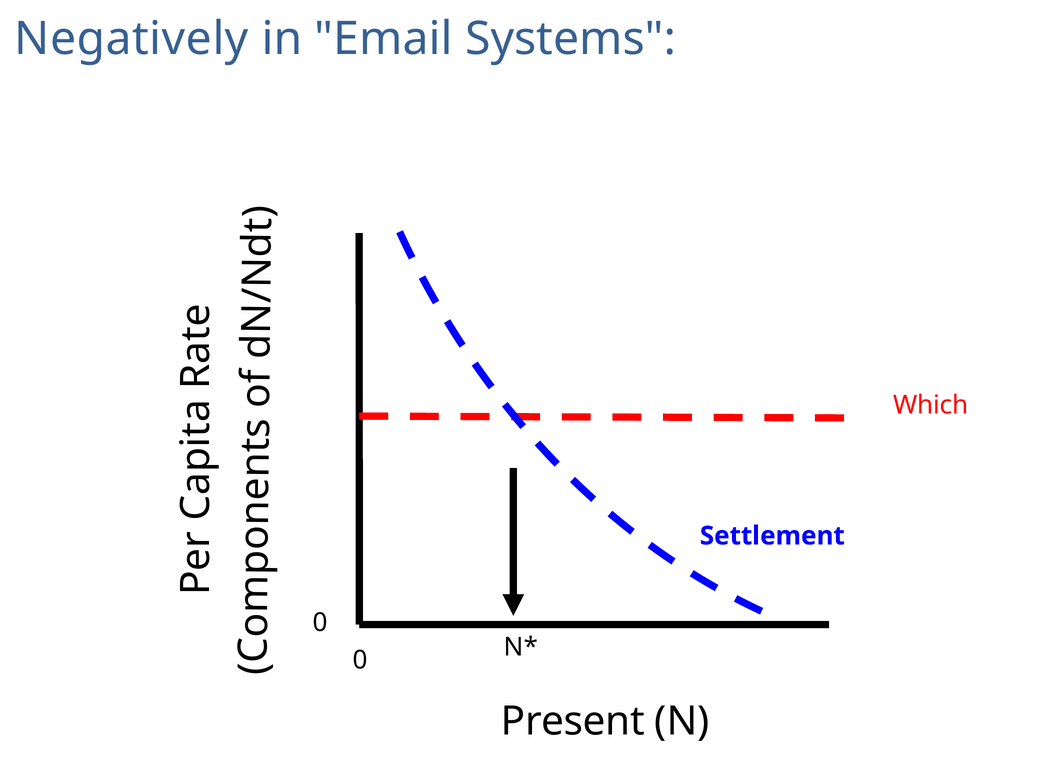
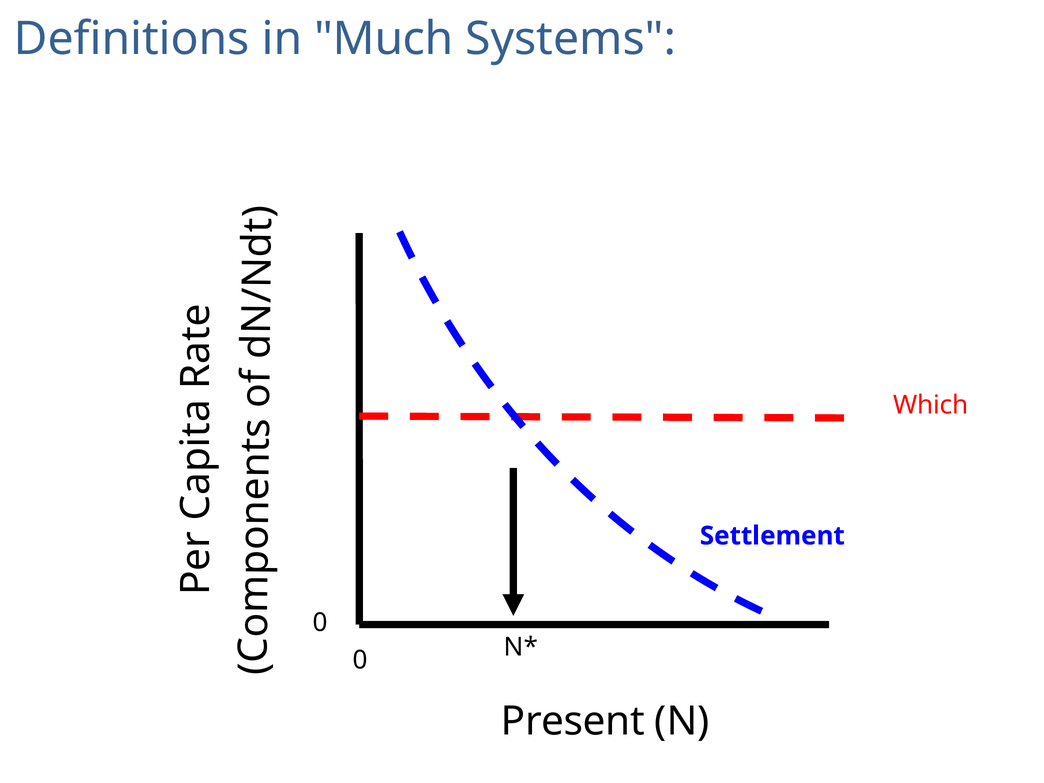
Negatively: Negatively -> Definitions
Email: Email -> Much
